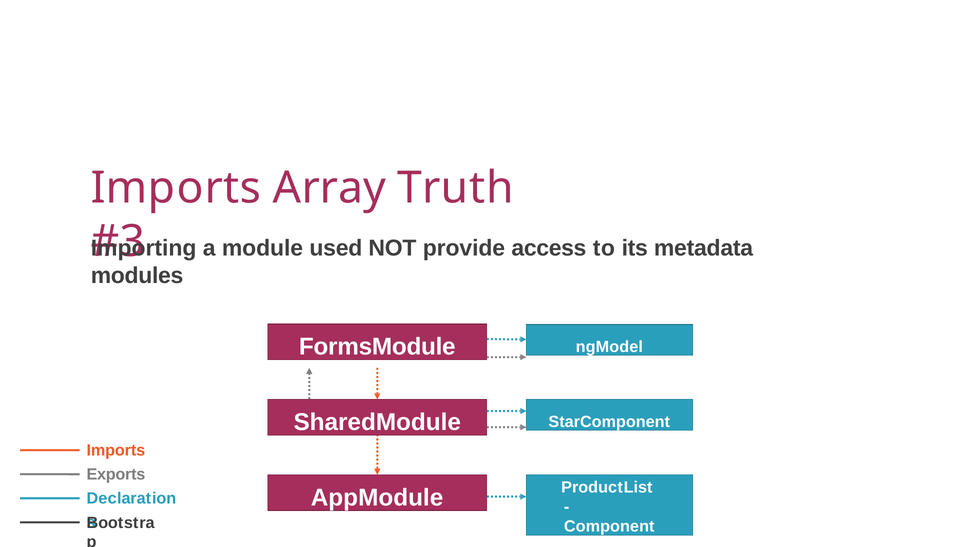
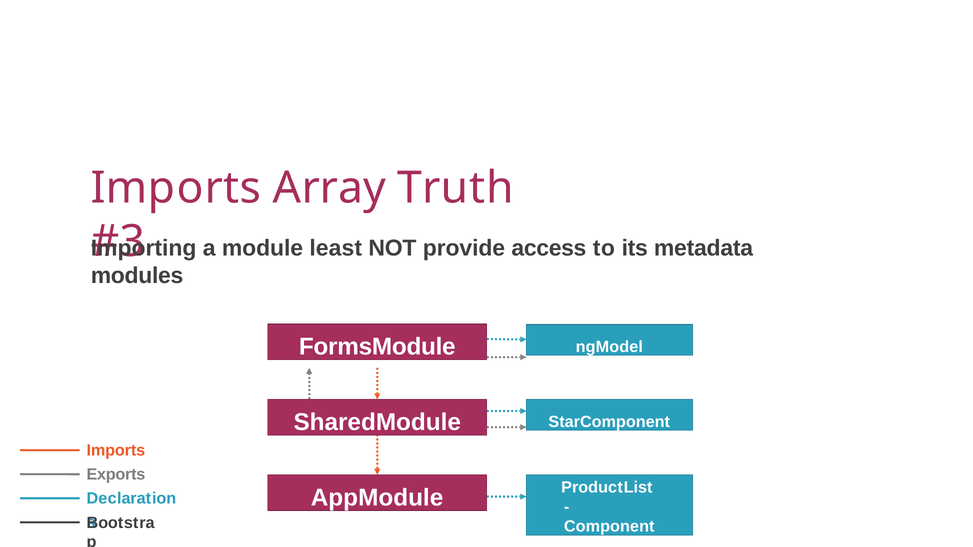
used: used -> least
